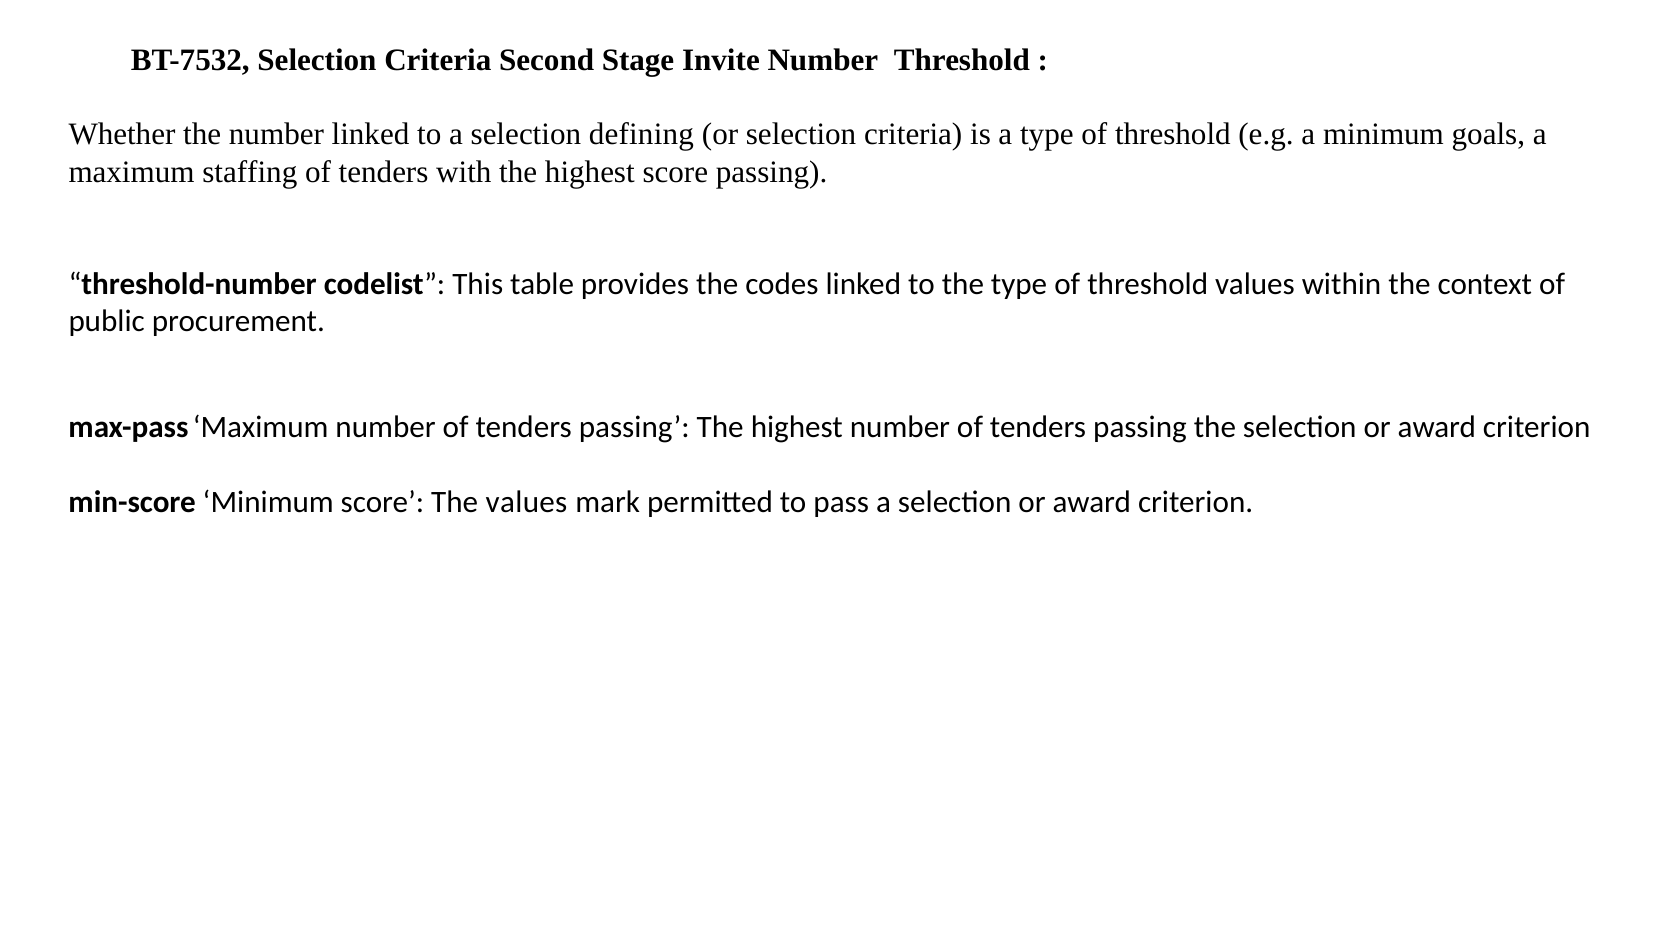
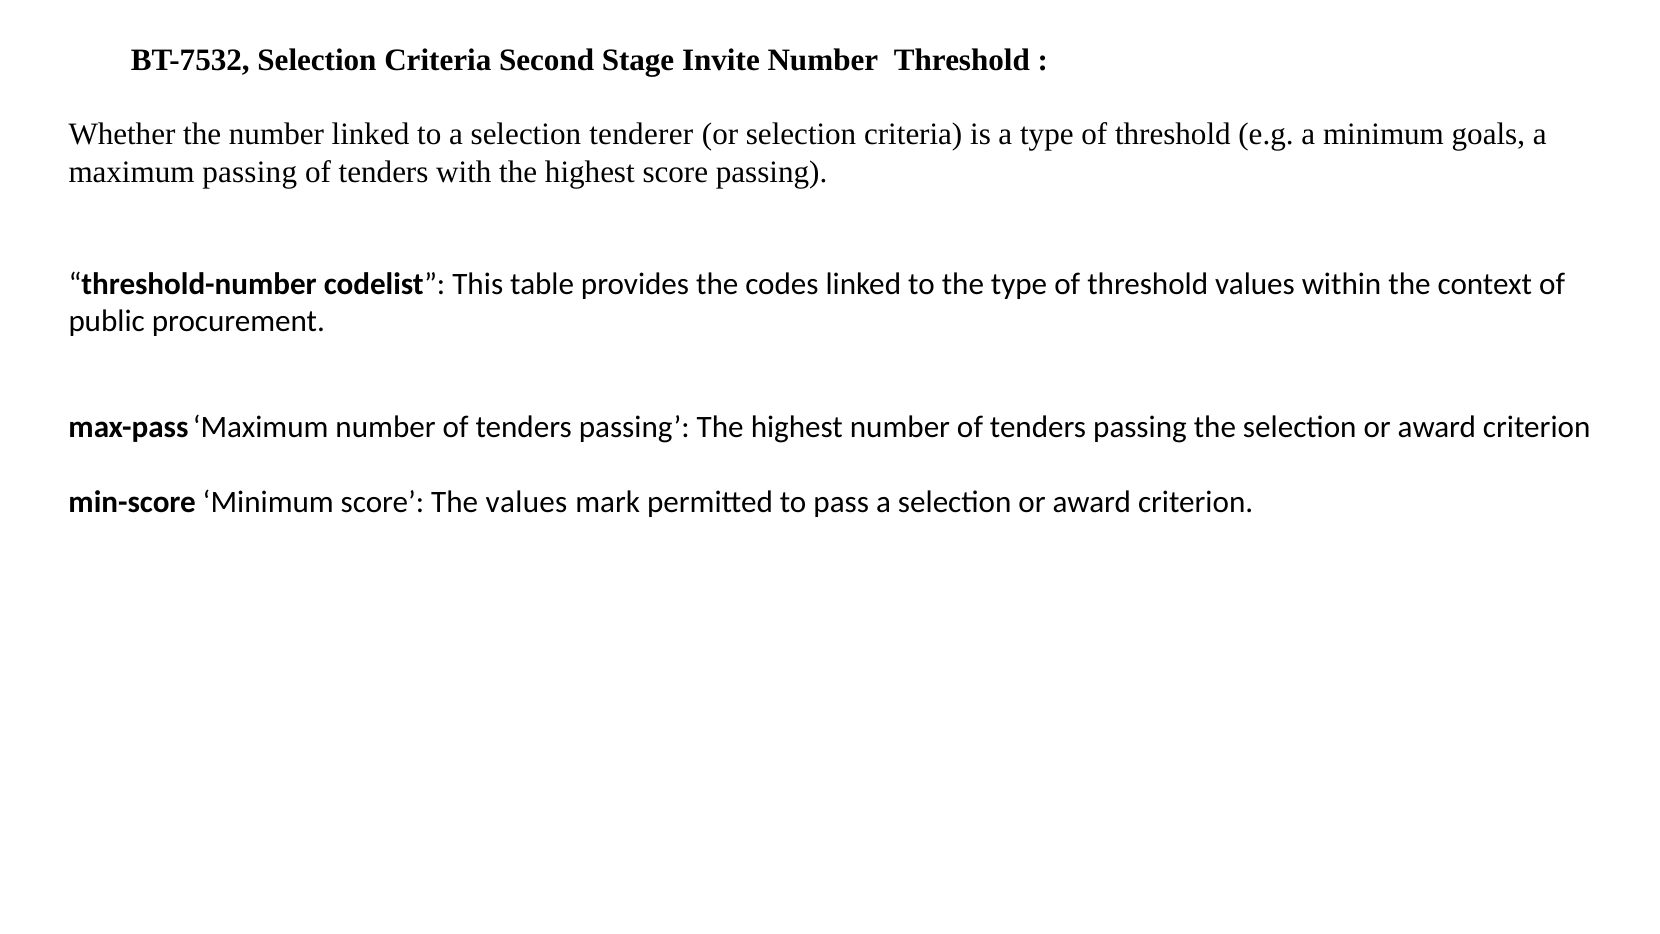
defining: defining -> tenderer
maximum staffing: staffing -> passing
